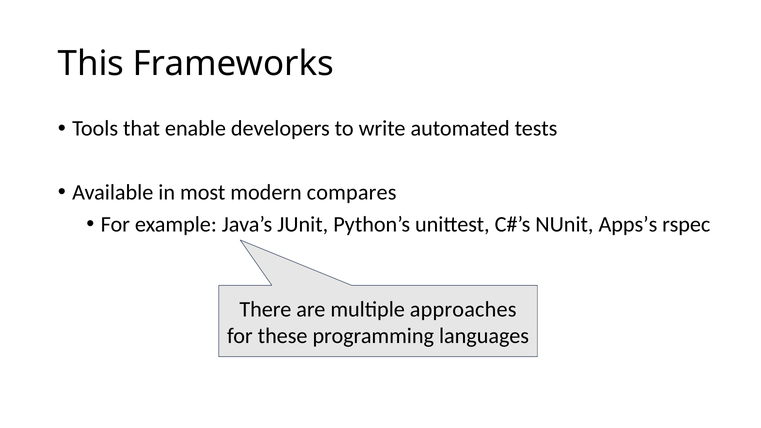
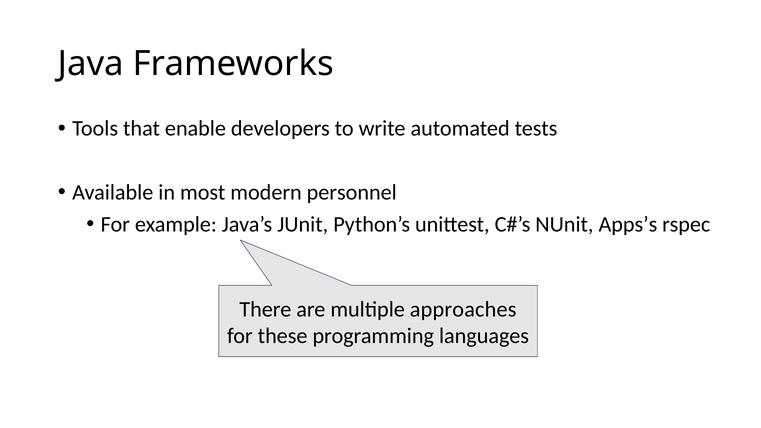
This: This -> Java
compares: compares -> personnel
